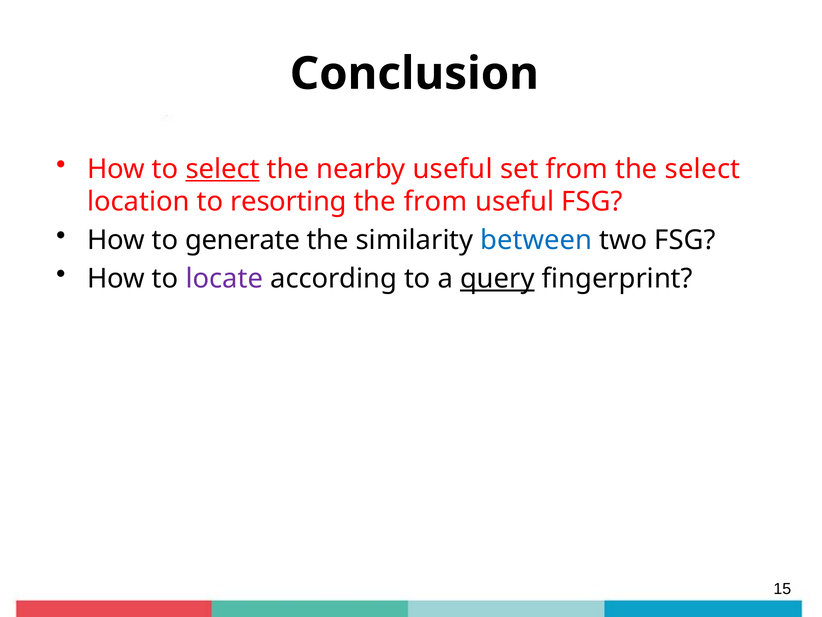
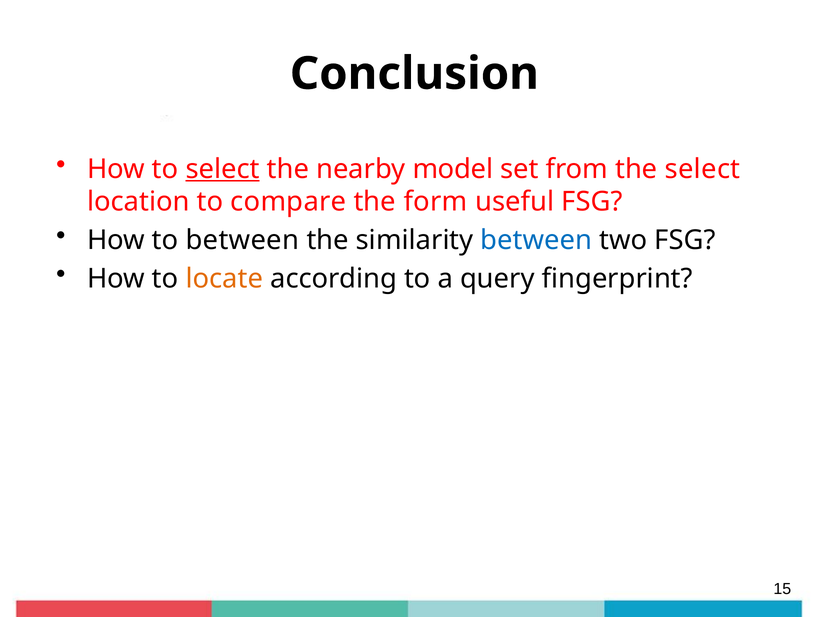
nearby useful: useful -> model
resorting: resorting -> compare
the from: from -> form
to generate: generate -> between
locate colour: purple -> orange
query underline: present -> none
